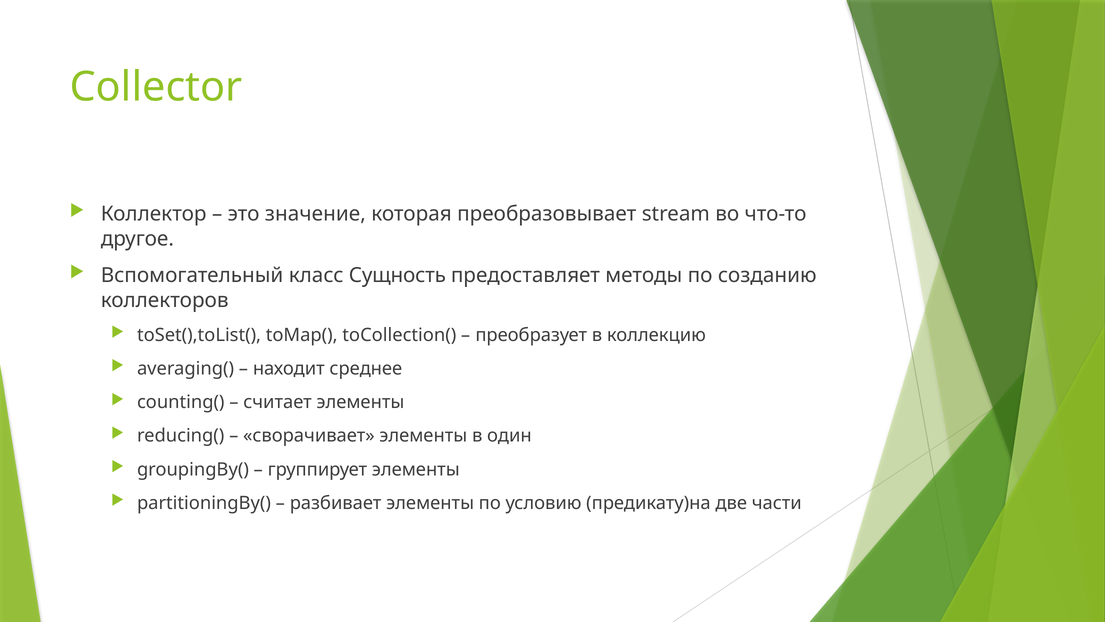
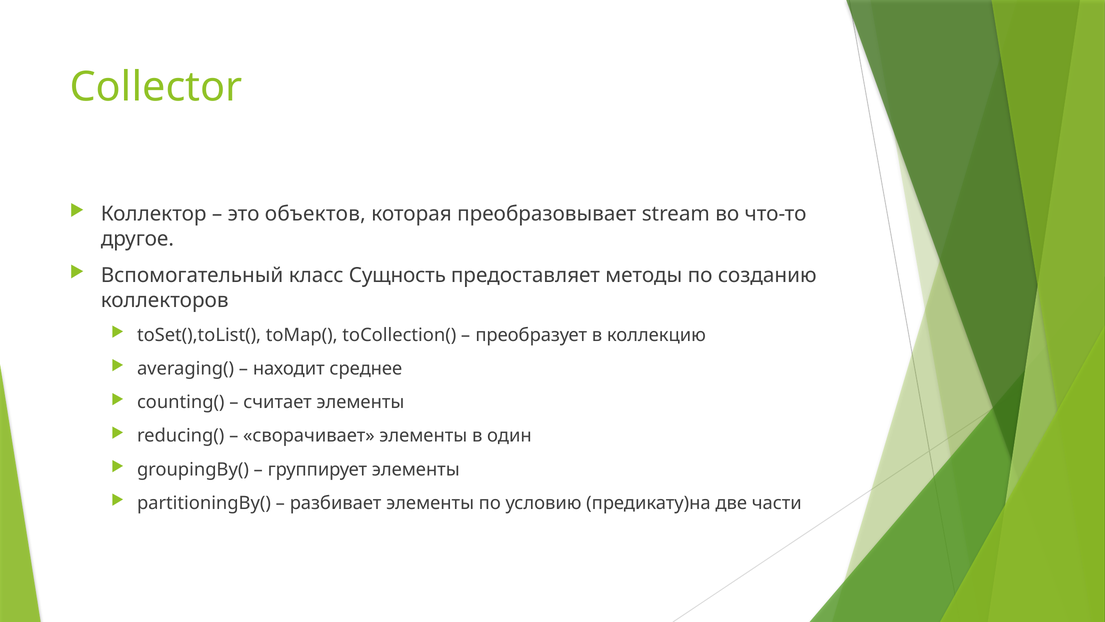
значение: значение -> объектов
